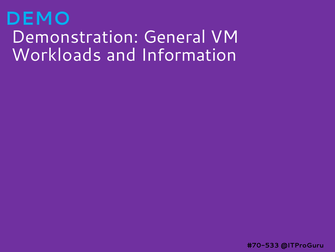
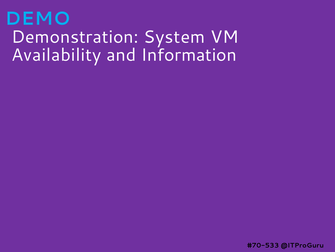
General: General -> System
Workloads: Workloads -> Availability
